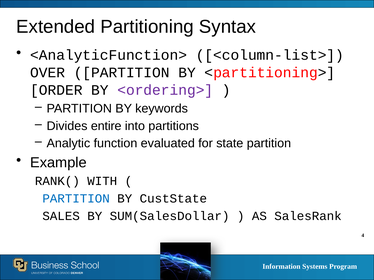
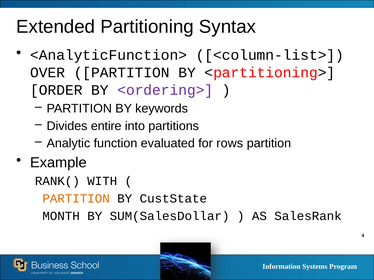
state: state -> rows
PARTITION at (76, 199) colour: blue -> orange
SALES: SALES -> MONTH
